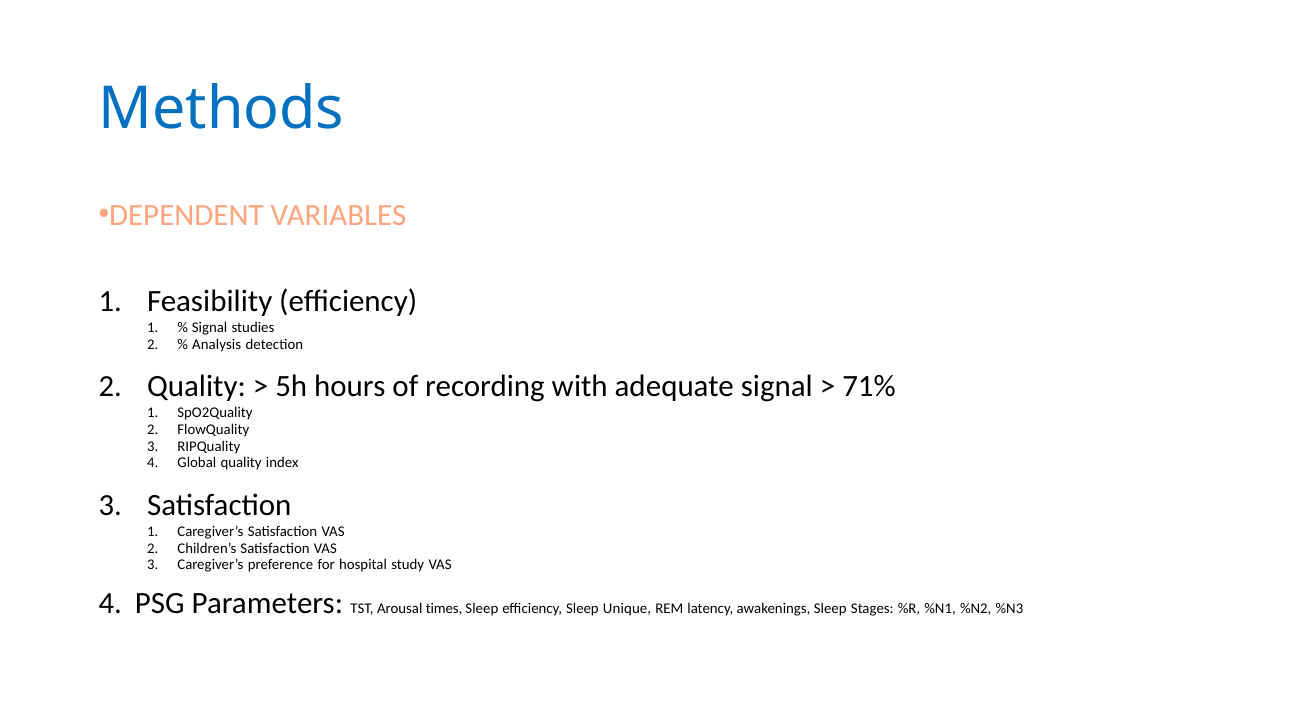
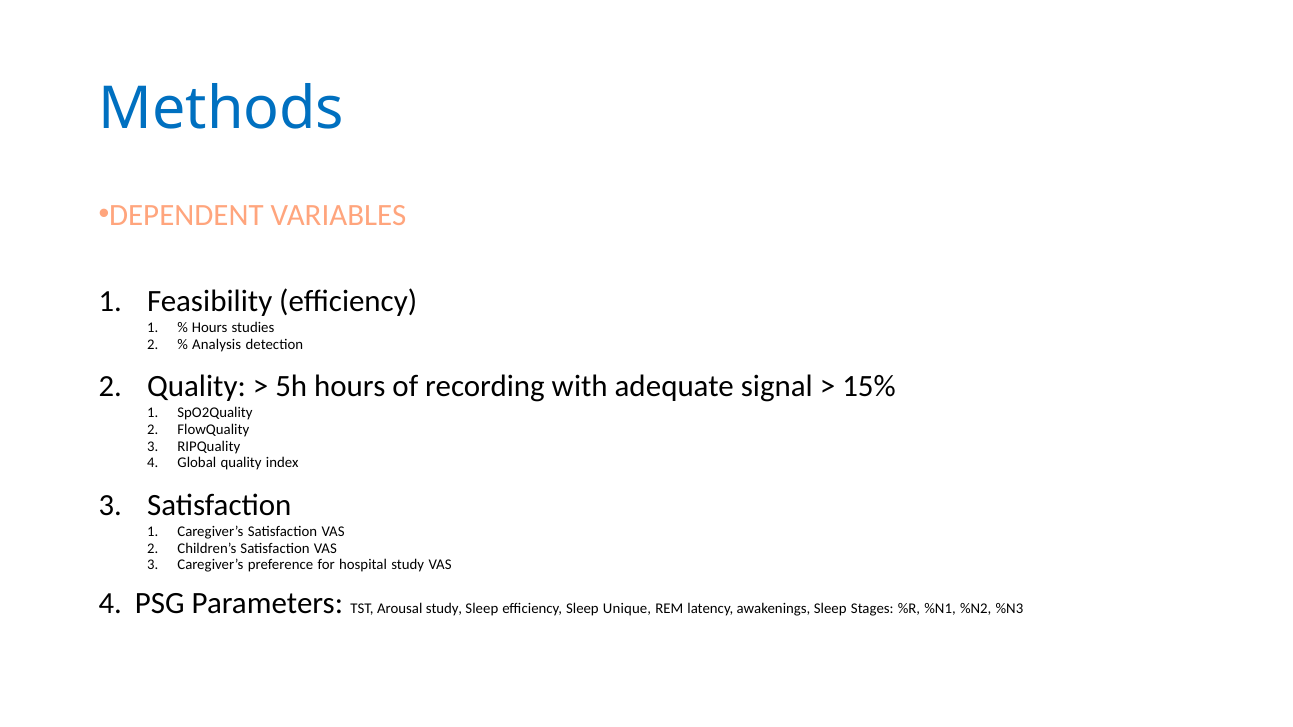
Signal at (210, 328): Signal -> Hours
71%: 71% -> 15%
Arousal times: times -> study
